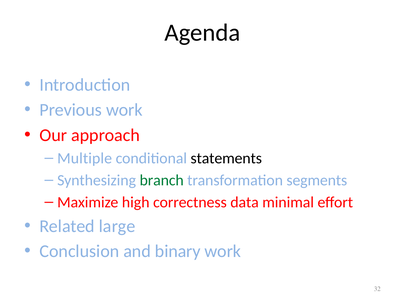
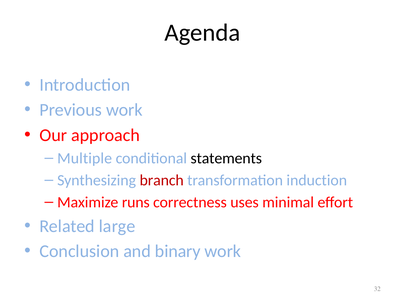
branch colour: green -> red
segments: segments -> induction
high: high -> runs
data: data -> uses
